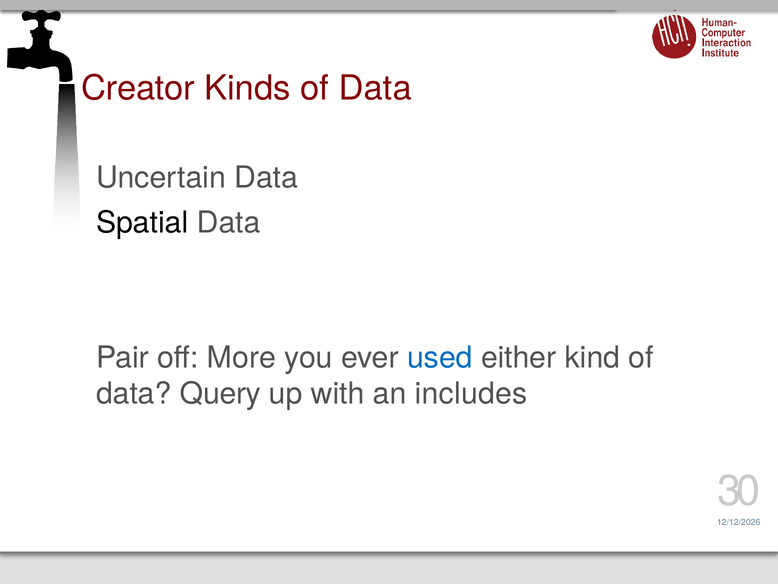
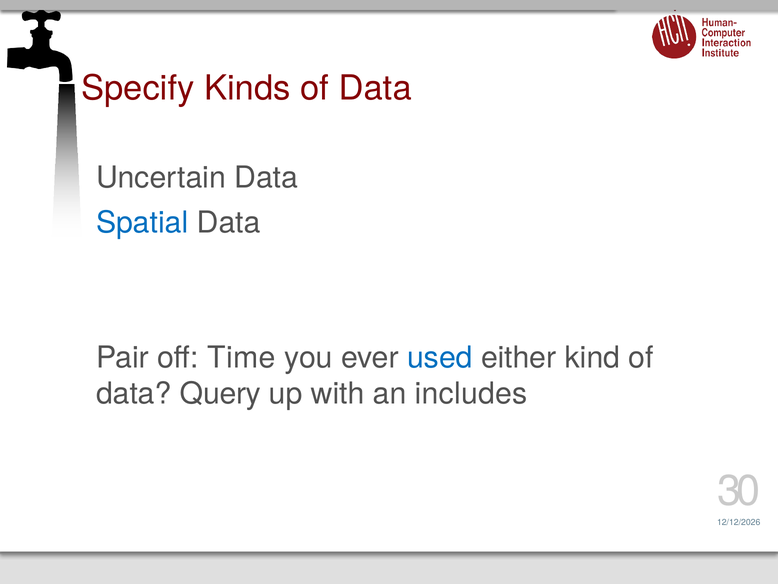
Creator: Creator -> Specify
Spatial colour: black -> blue
More: More -> Time
